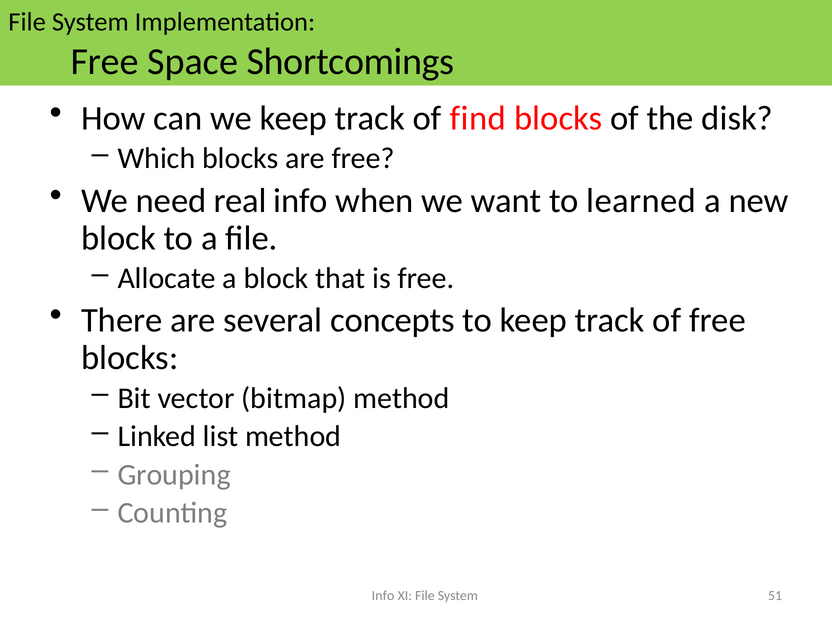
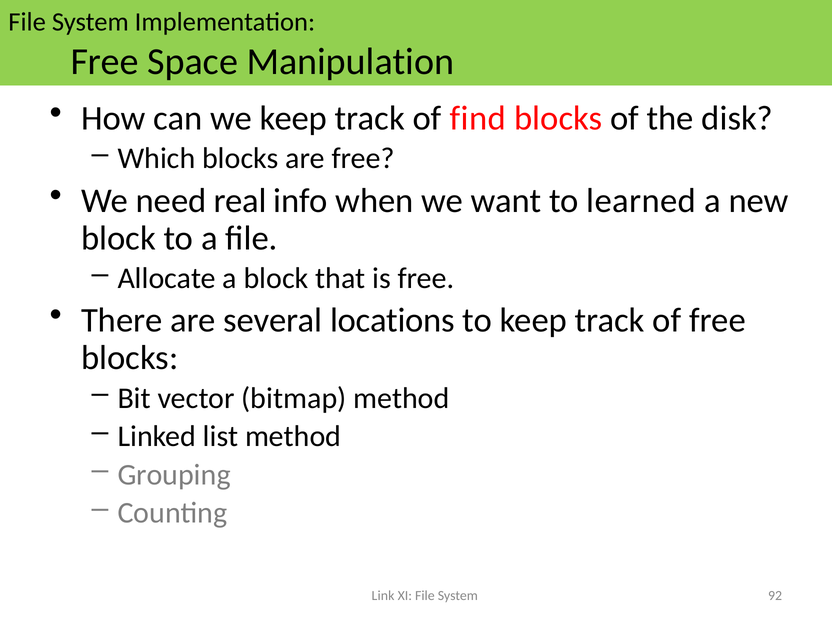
Shortcomings: Shortcomings -> Manipulation
concepts: concepts -> locations
Info at (383, 596): Info -> Link
51: 51 -> 92
